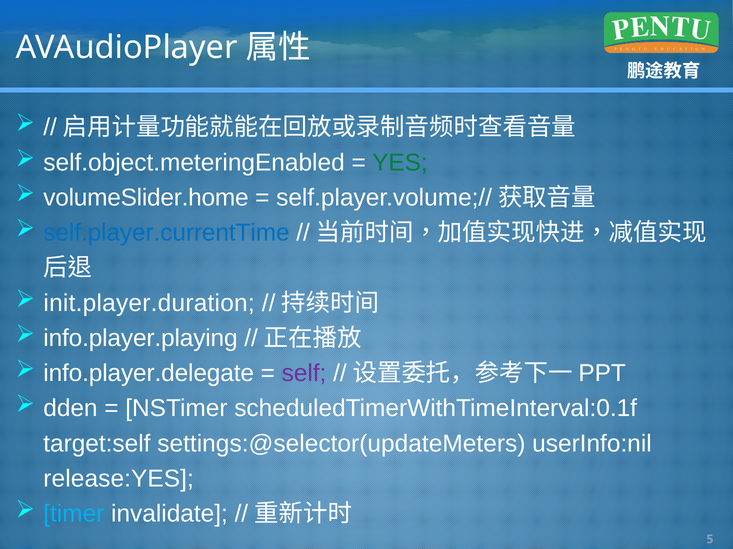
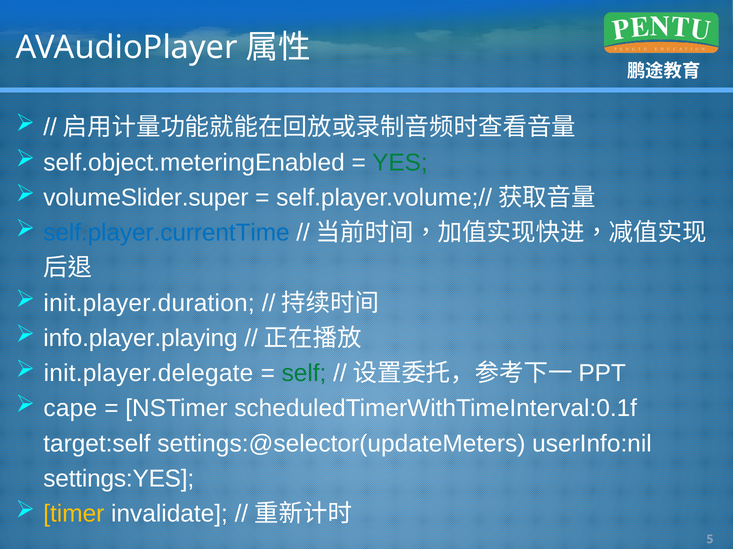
volumeSlider.home: volumeSlider.home -> volumeSlider.super
info.player.delegate: info.player.delegate -> init.player.delegate
self colour: purple -> green
dden: dden -> cape
release:YES: release:YES -> settings:YES
timer colour: light blue -> yellow
